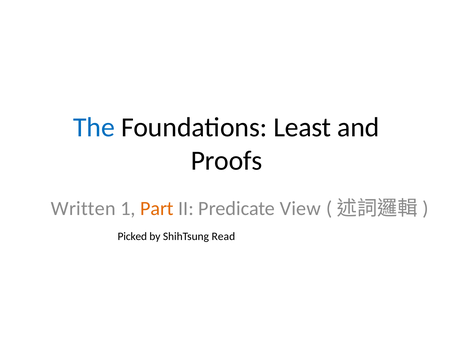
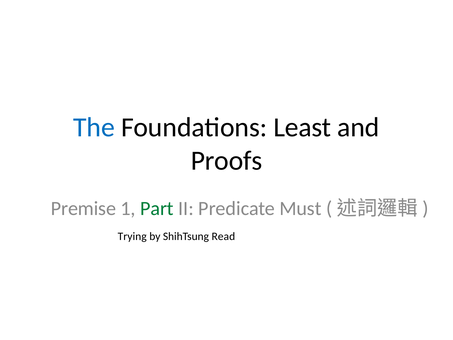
Written: Written -> Premise
Part colour: orange -> green
View: View -> Must
Picked: Picked -> Trying
